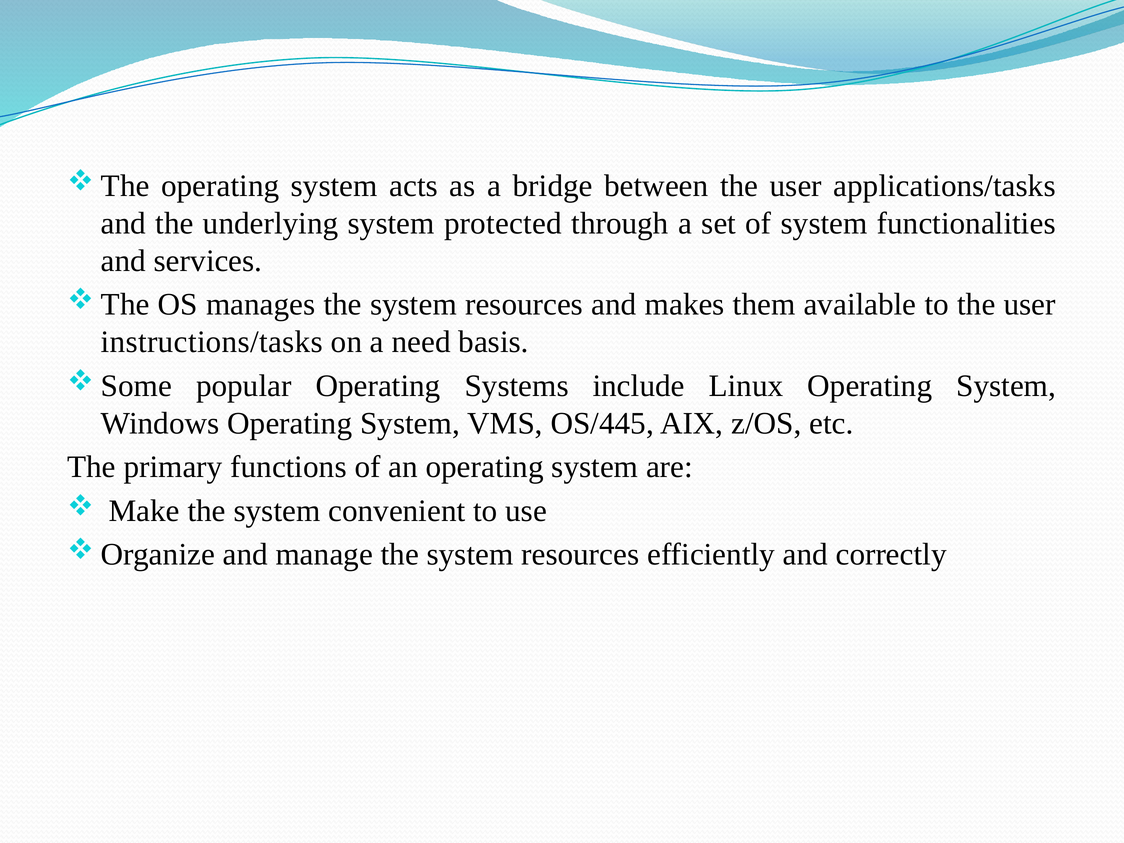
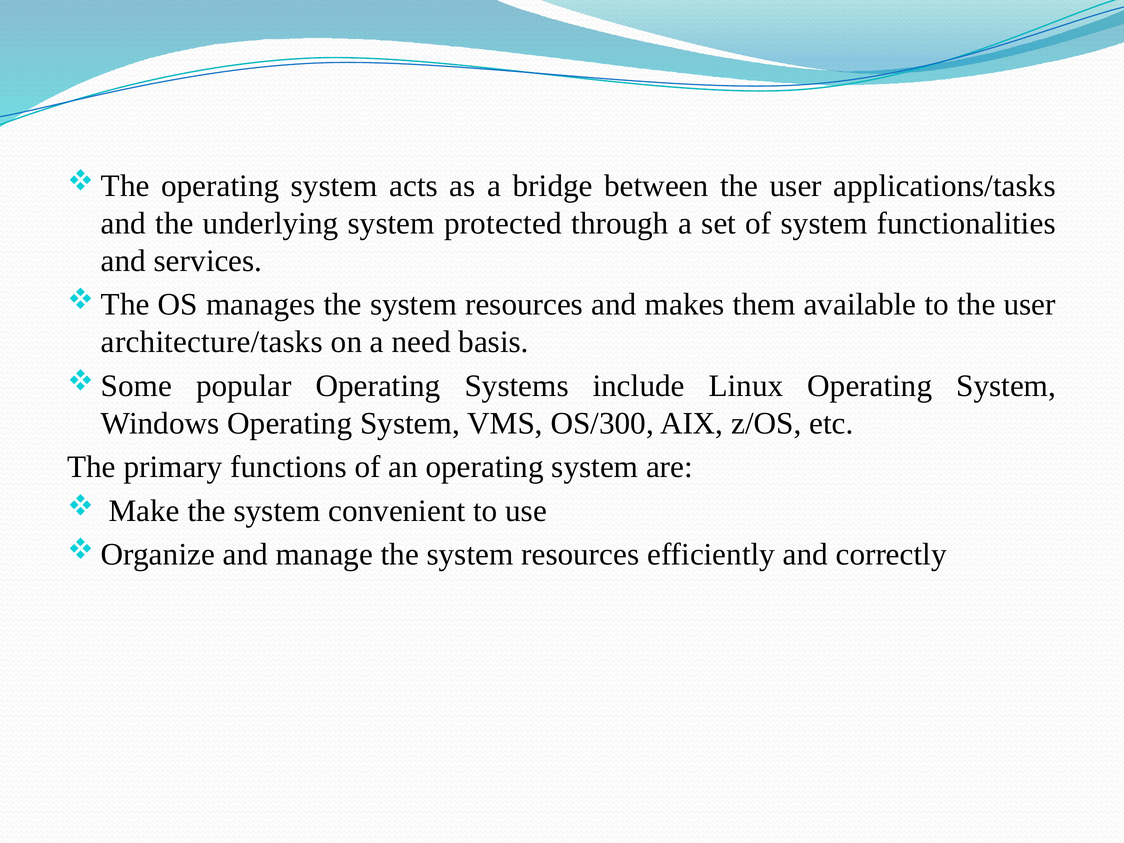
instructions/tasks: instructions/tasks -> architecture/tasks
OS/445: OS/445 -> OS/300
